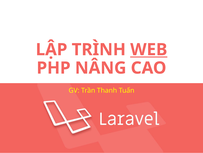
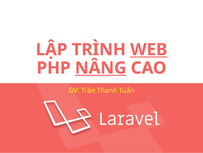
NÂNG underline: none -> present
